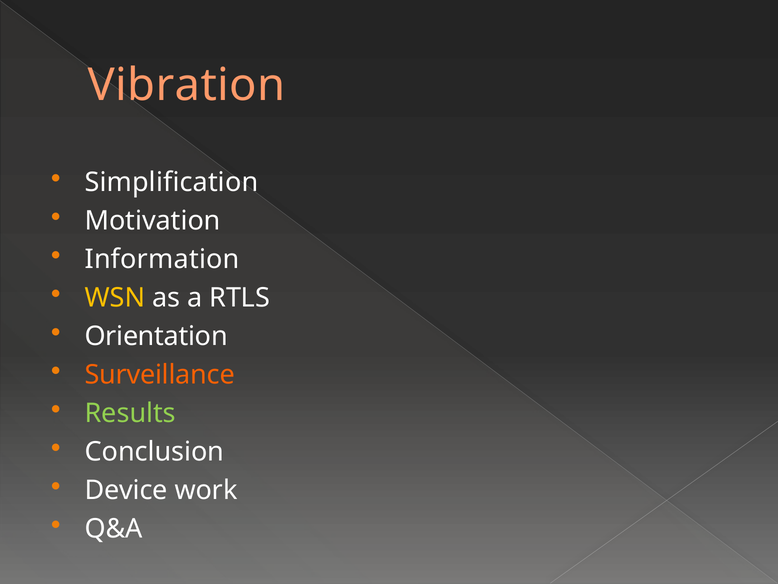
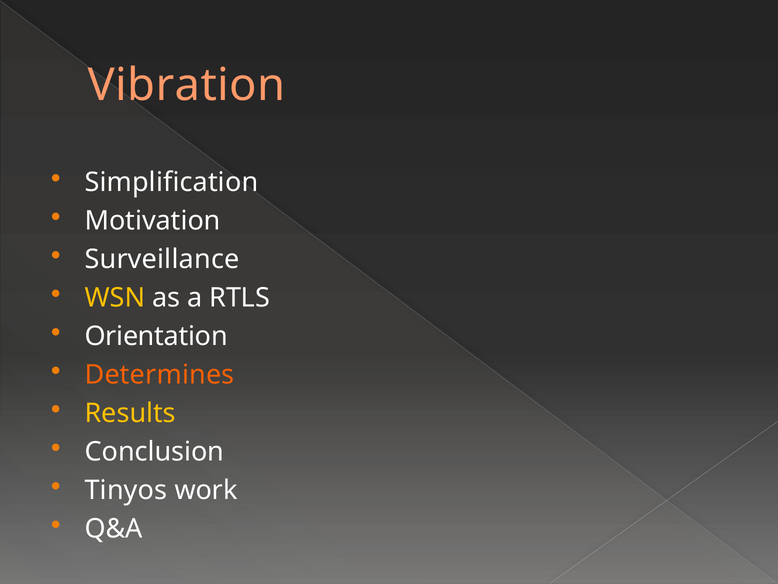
Information: Information -> Surveillance
Surveillance: Surveillance -> Determines
Results colour: light green -> yellow
Device: Device -> Tinyos
